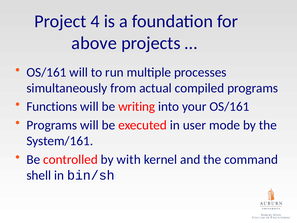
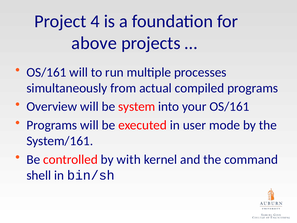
Functions: Functions -> Overview
writing: writing -> system
